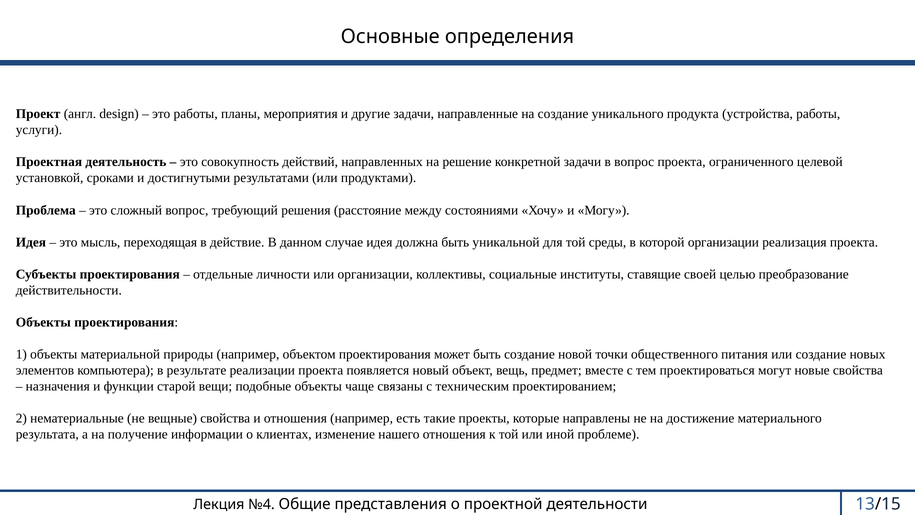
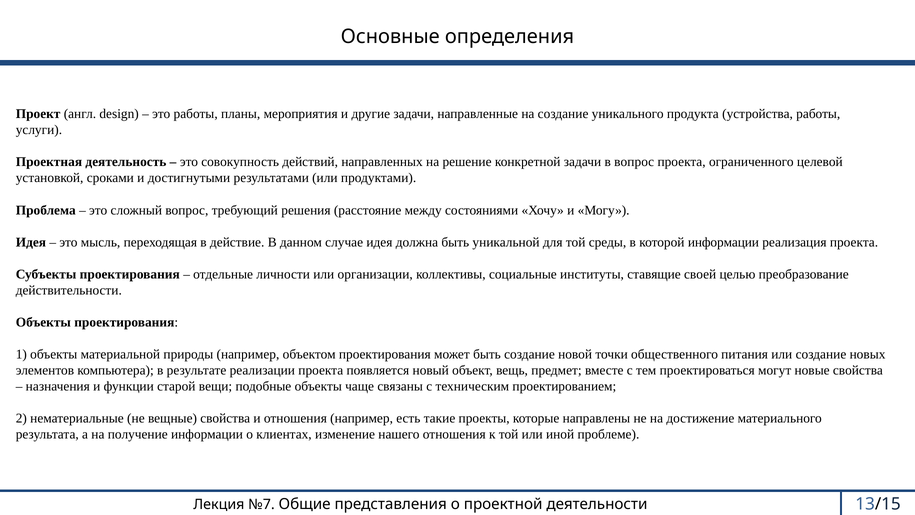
которой организации: организации -> информации
№4: №4 -> №7
